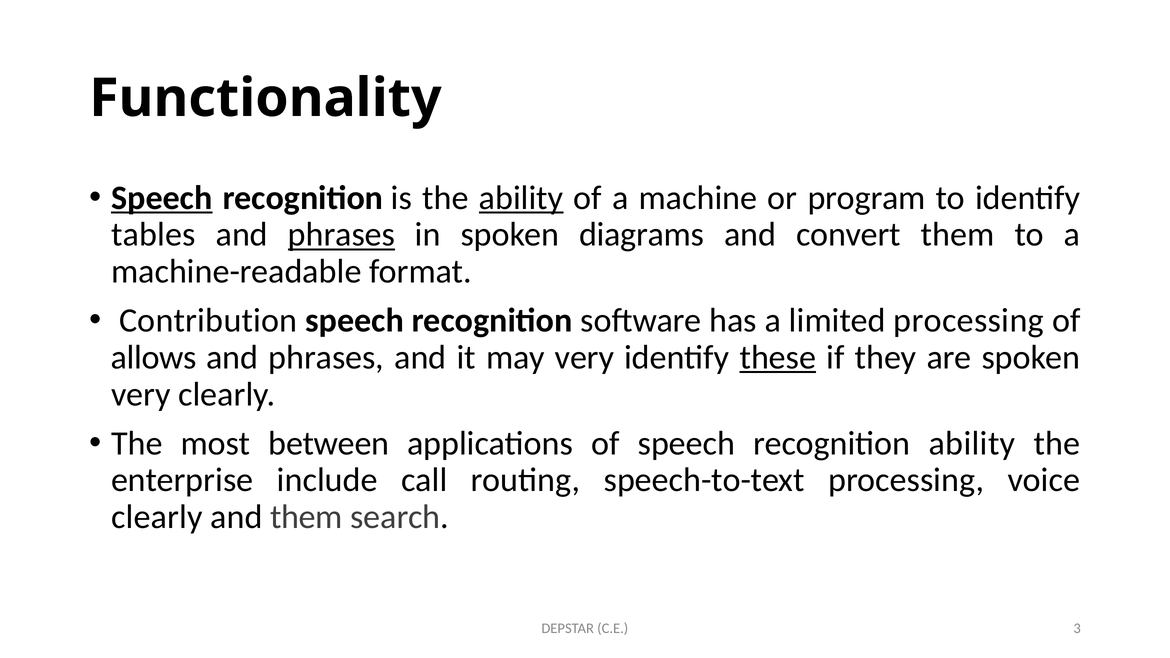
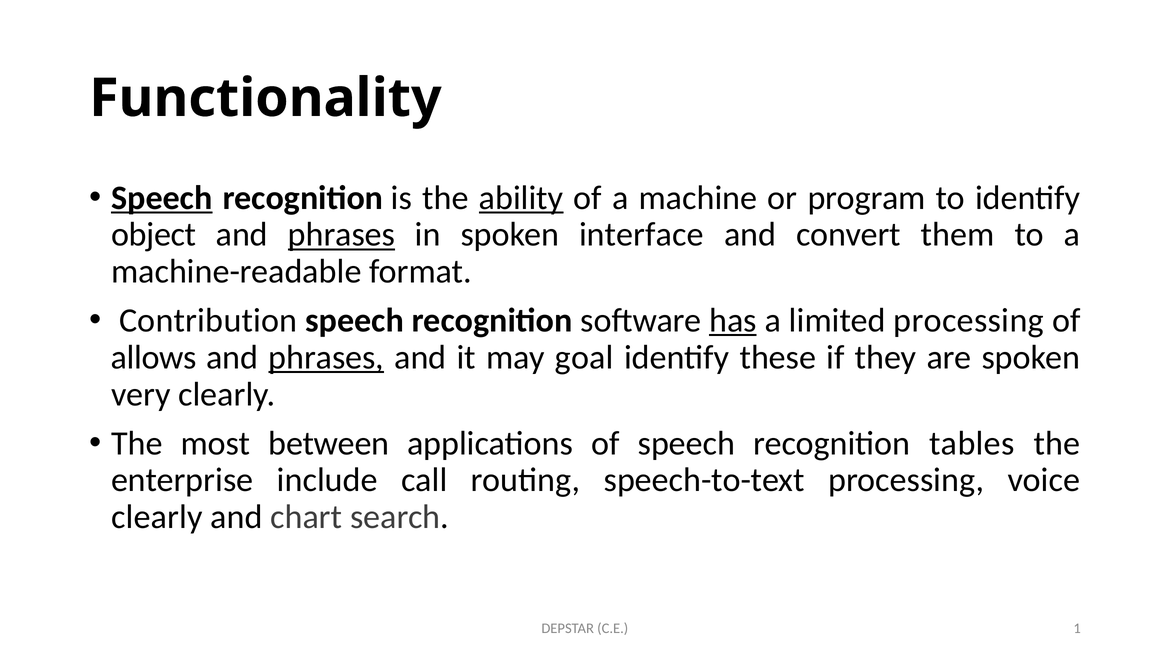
tables: tables -> object
diagrams: diagrams -> interface
has underline: none -> present
phrases at (326, 357) underline: none -> present
may very: very -> goal
these underline: present -> none
recognition ability: ability -> tables
and them: them -> chart
3: 3 -> 1
